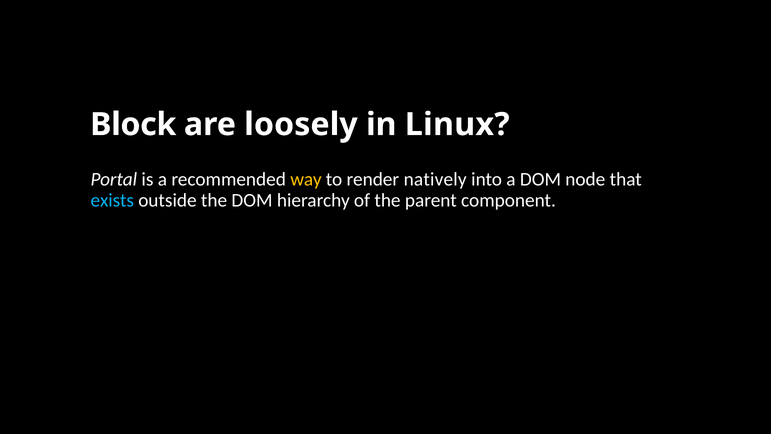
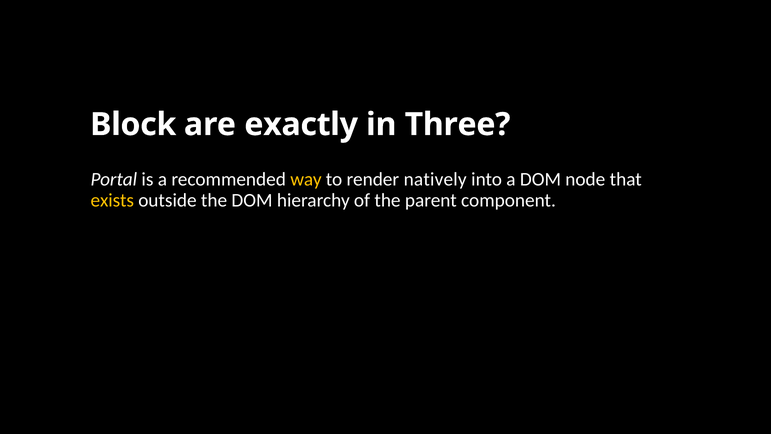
loosely: loosely -> exactly
Linux: Linux -> Three
exists colour: light blue -> yellow
